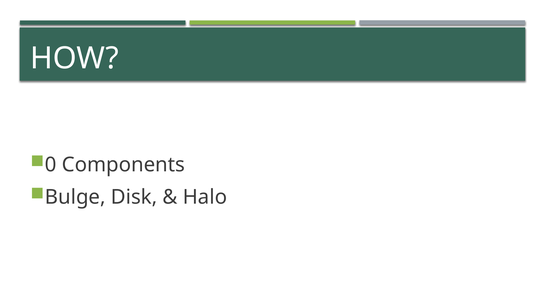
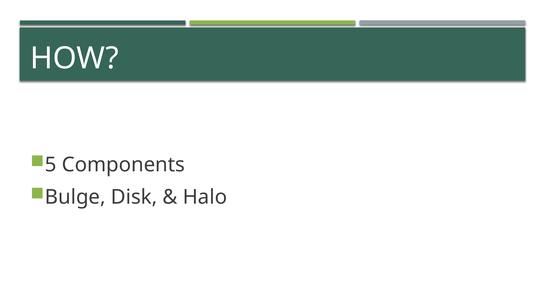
0: 0 -> 5
